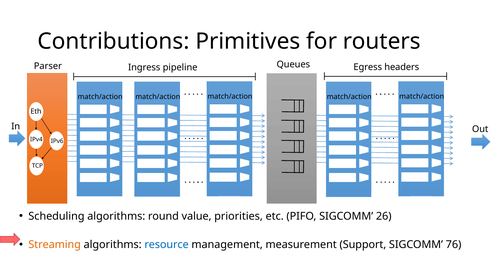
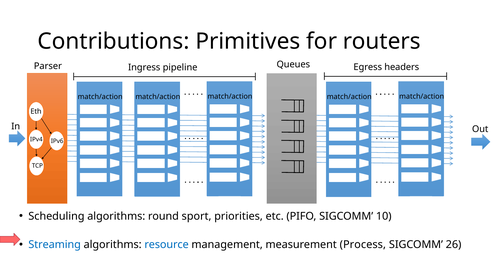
value: value -> sport
26: 26 -> 10
Streaming colour: orange -> blue
Support: Support -> Process
76: 76 -> 26
